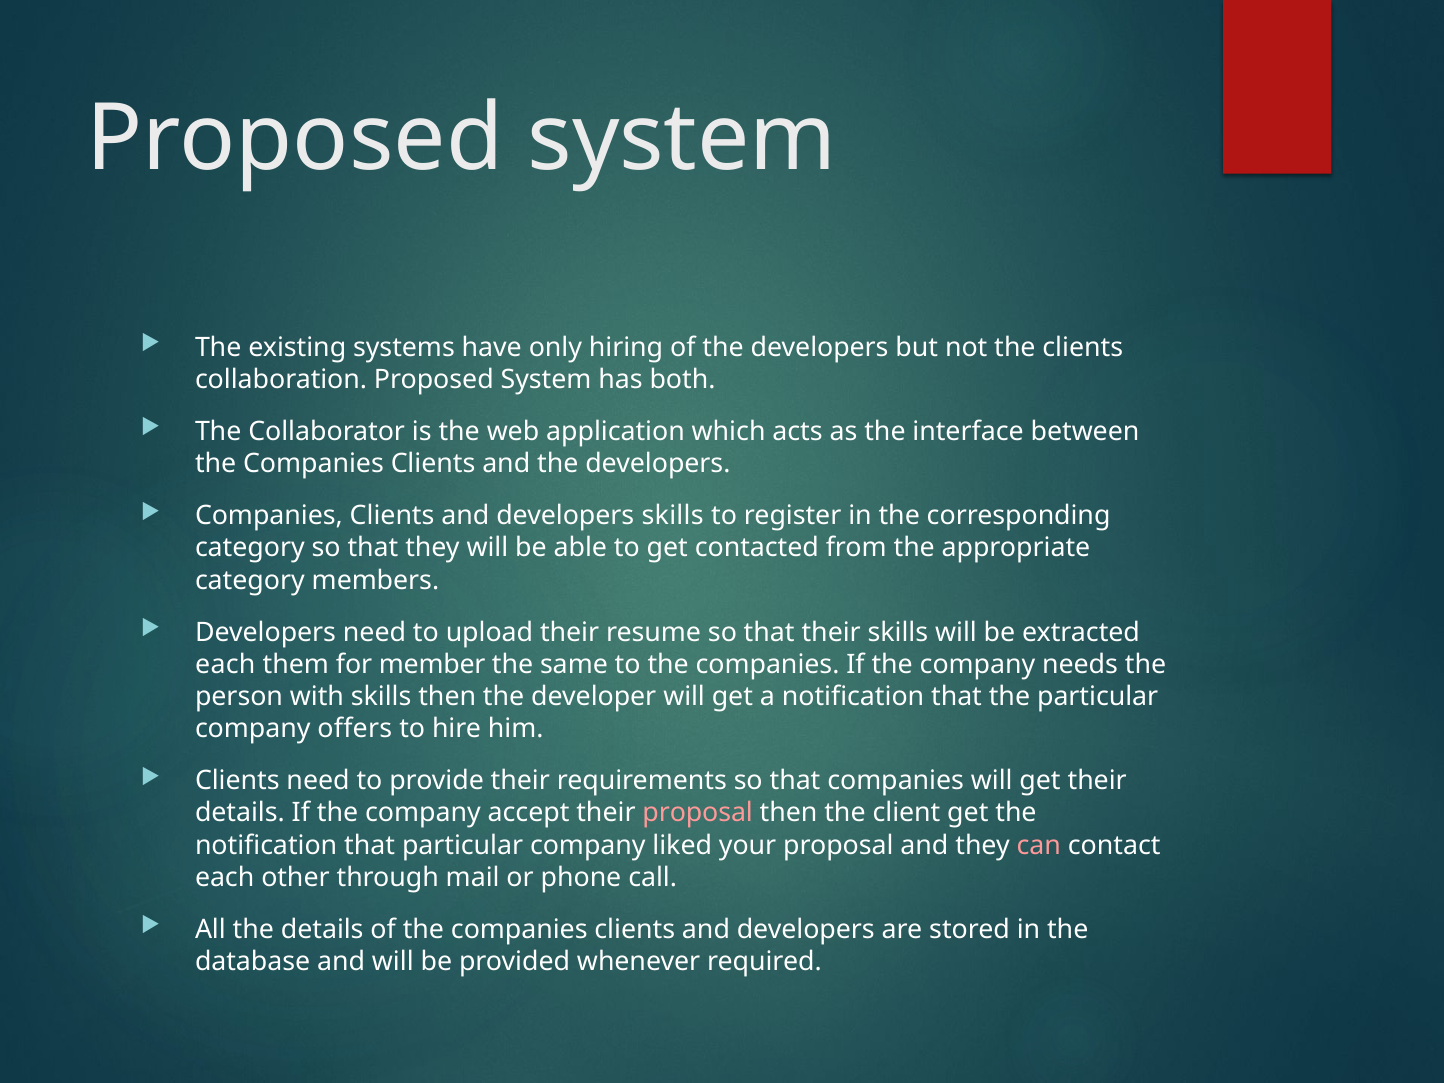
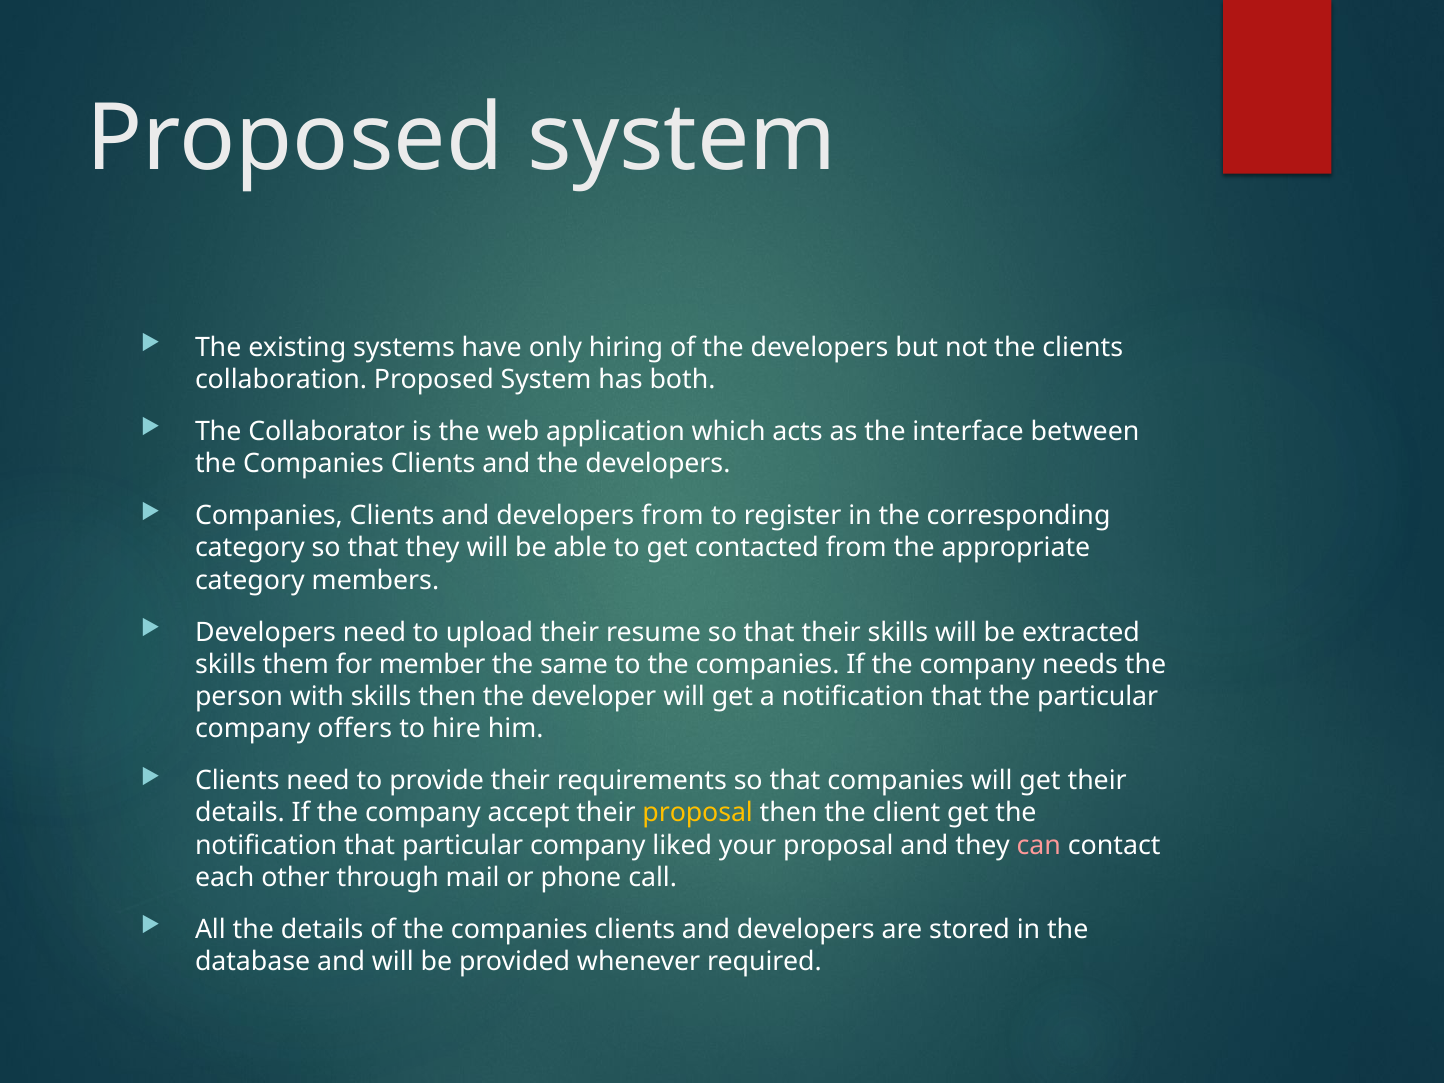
developers skills: skills -> from
each at (225, 665): each -> skills
proposal at (698, 813) colour: pink -> yellow
